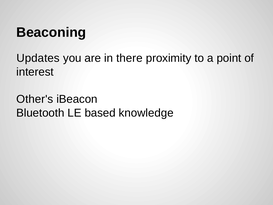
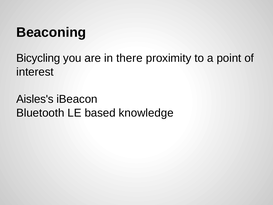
Updates: Updates -> Bicycling
Other's: Other's -> Aisles's
